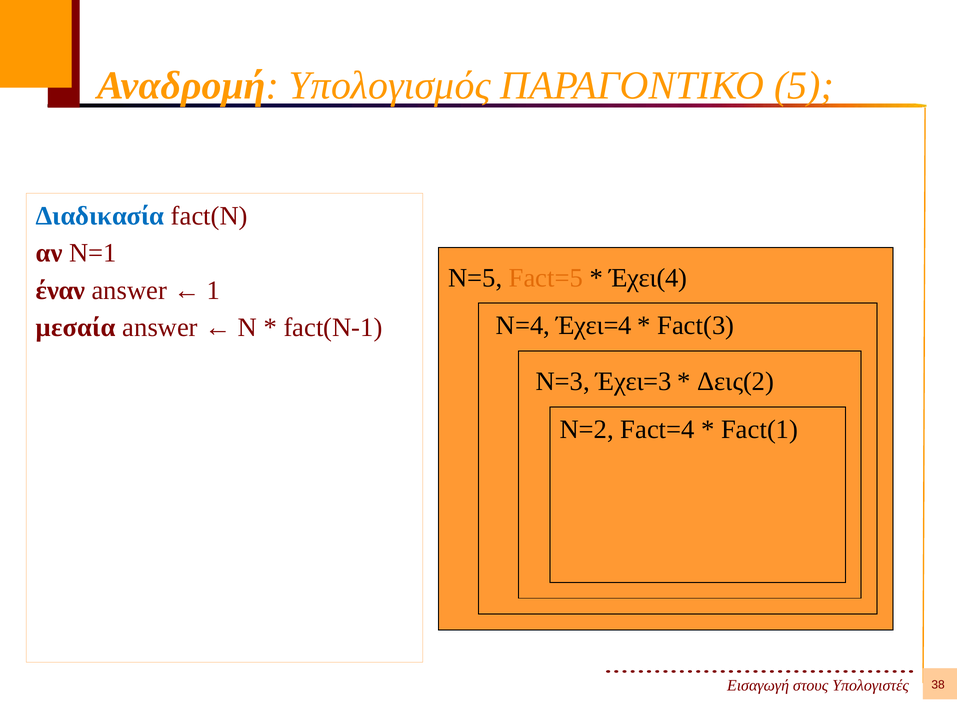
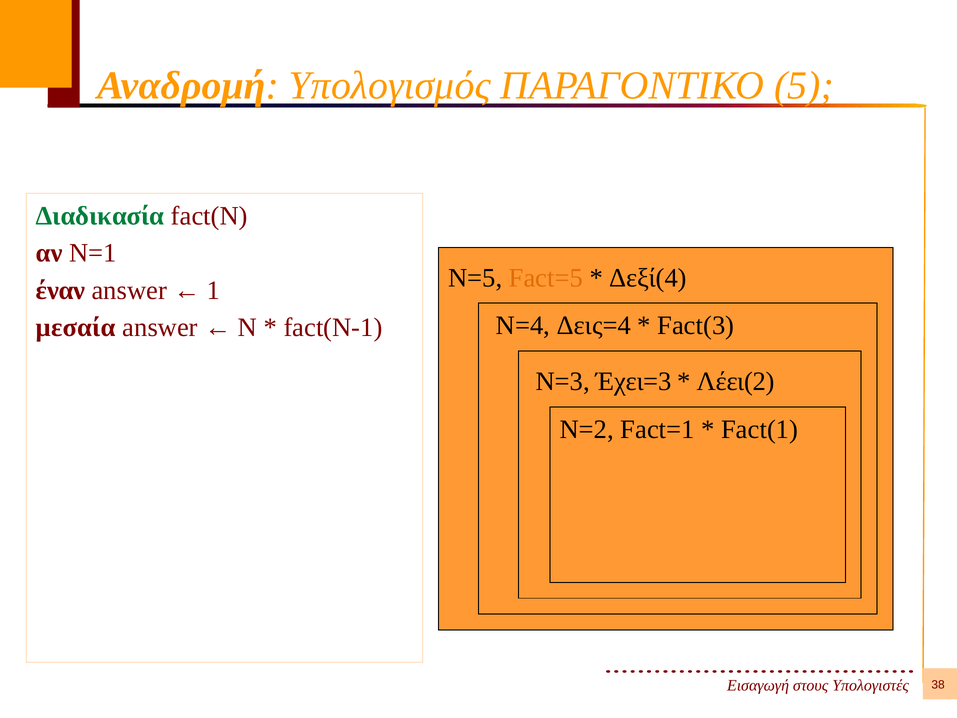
Διαδικασία colour: blue -> green
Έχει(4: Έχει(4 -> Δεξί(4
Έχει=4: Έχει=4 -> Δεις=4
Δεις(2: Δεις(2 -> Λέει(2
Fact=4: Fact=4 -> Fact=1
